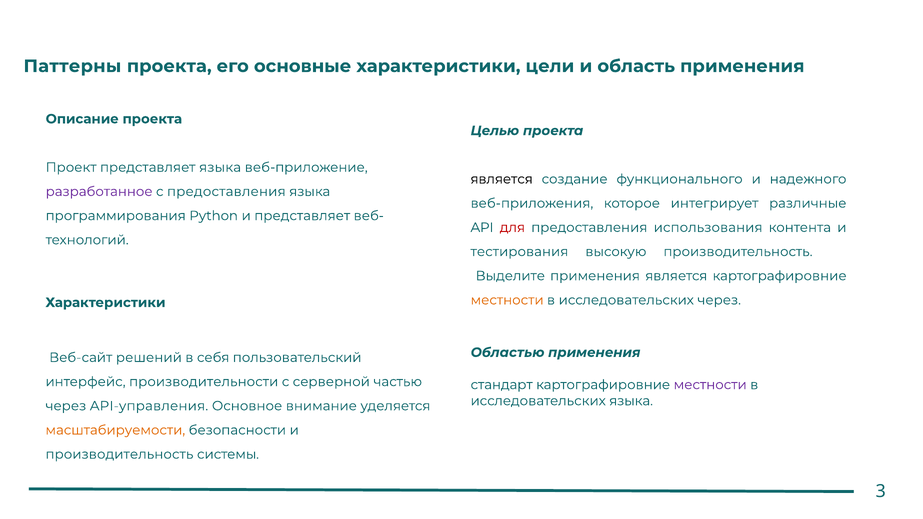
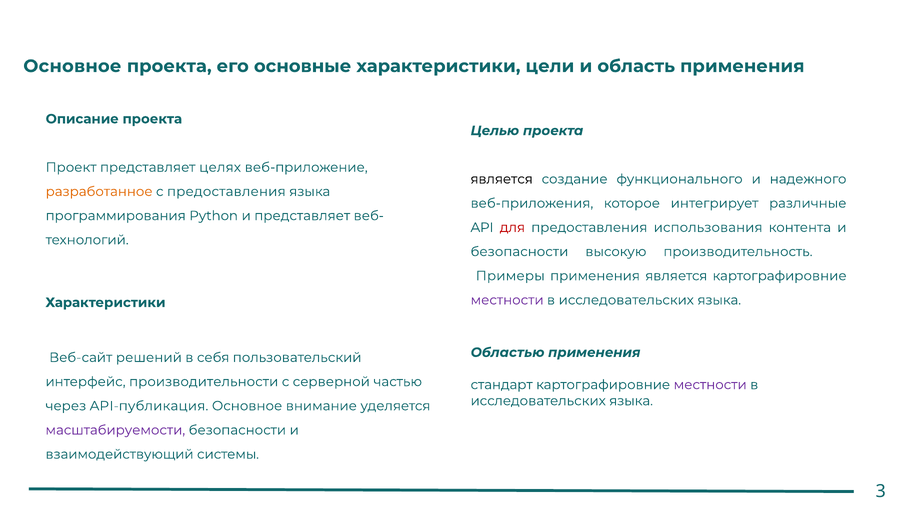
Паттерны at (72, 66): Паттерны -> Основное
представляет языка: языка -> целях
разработанное colour: purple -> orange
тестирования at (519, 252): тестирования -> безопасности
Выделите: Выделите -> Примеры
местности at (507, 300) colour: orange -> purple
через at (719, 300): через -> языка
API-управления: API-управления -> API-публикация
масштабируемости colour: orange -> purple
производительность at (119, 454): производительность -> взаимодействующий
